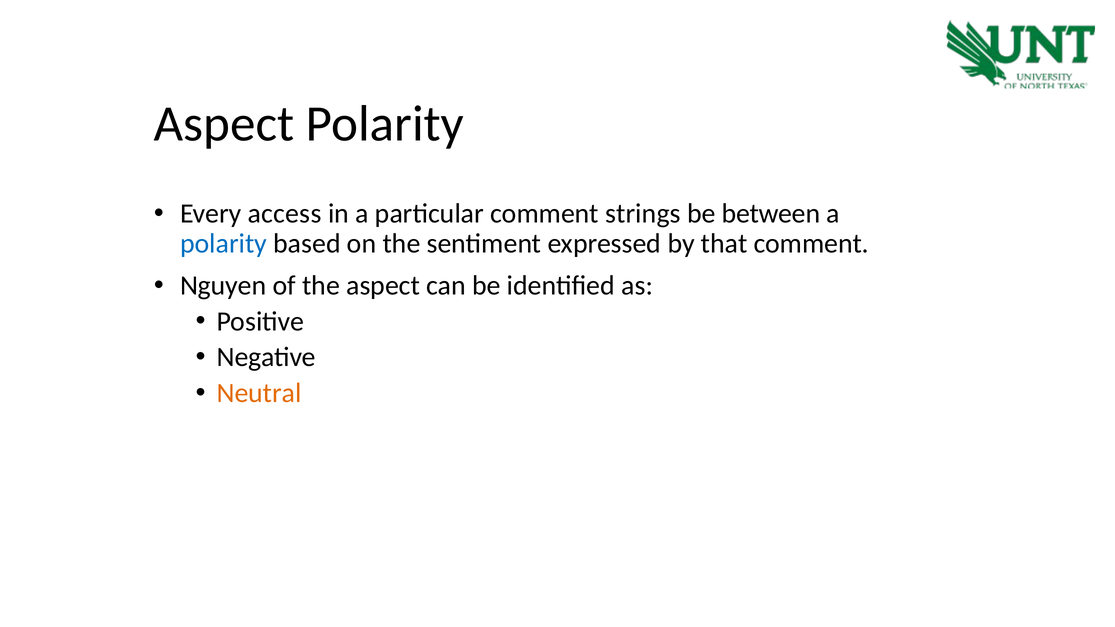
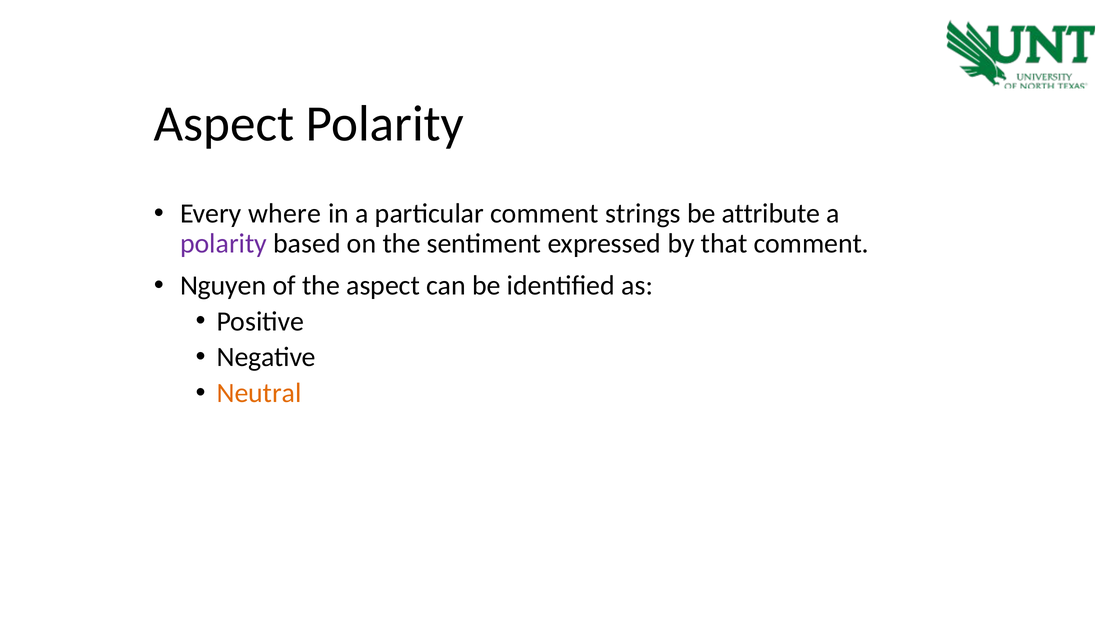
access: access -> where
between: between -> attribute
polarity at (223, 244) colour: blue -> purple
